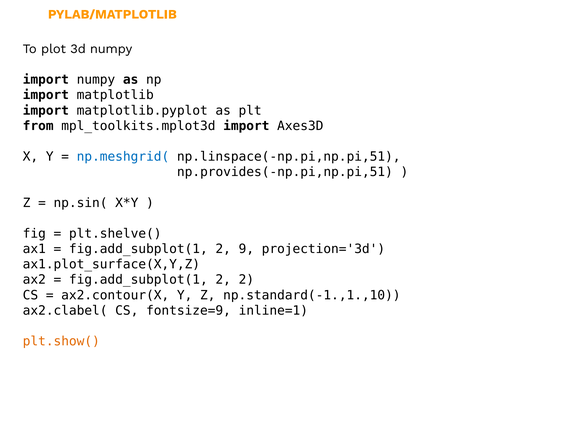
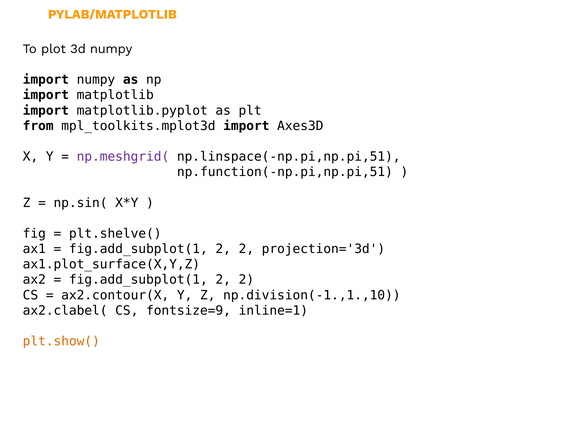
np.meshgrid( colour: blue -> purple
np.provides(-np.pi,np.pi,51: np.provides(-np.pi,np.pi,51 -> np.function(-np.pi,np.pi,51
9 at (246, 249): 9 -> 2
np.standard(-1.,1.,10: np.standard(-1.,1.,10 -> np.division(-1.,1.,10
